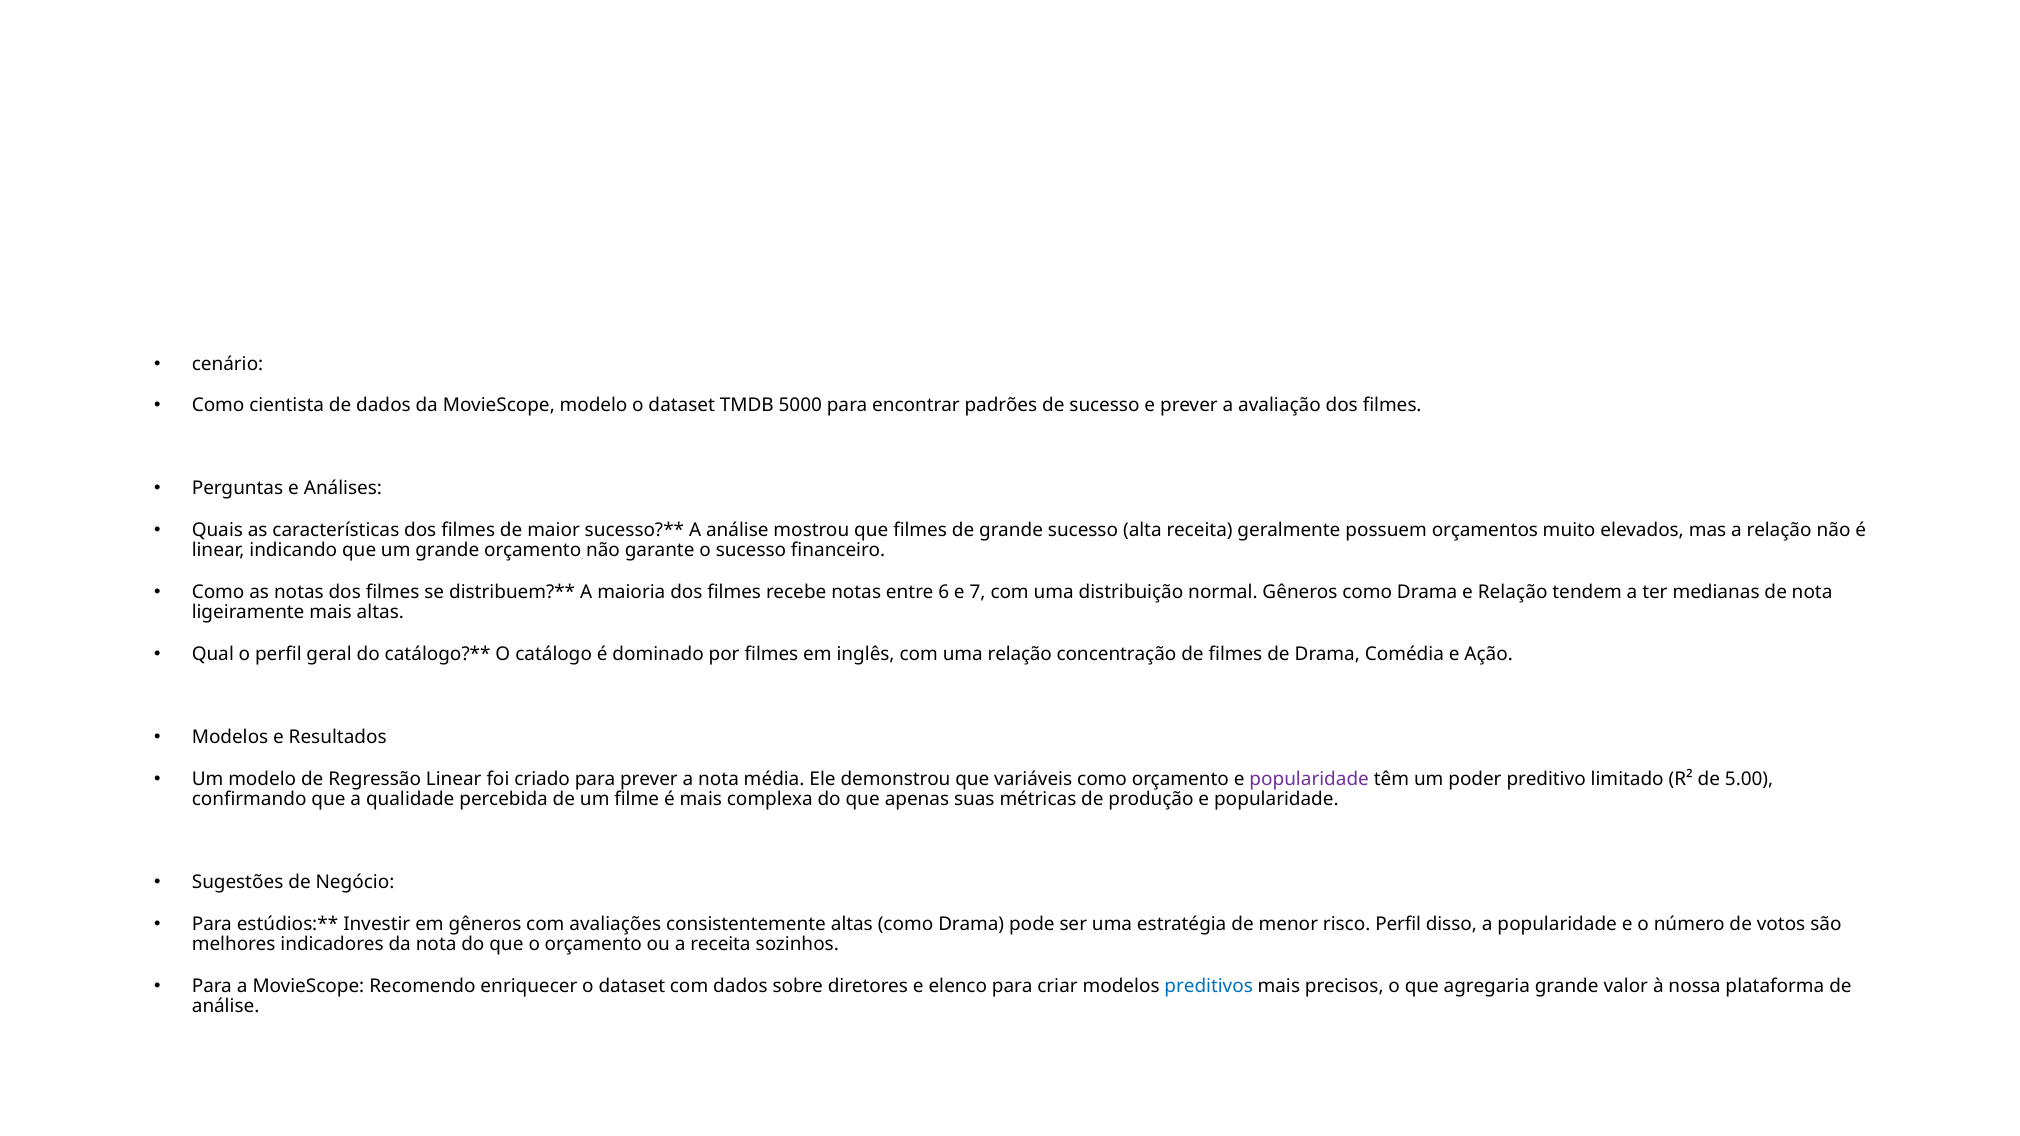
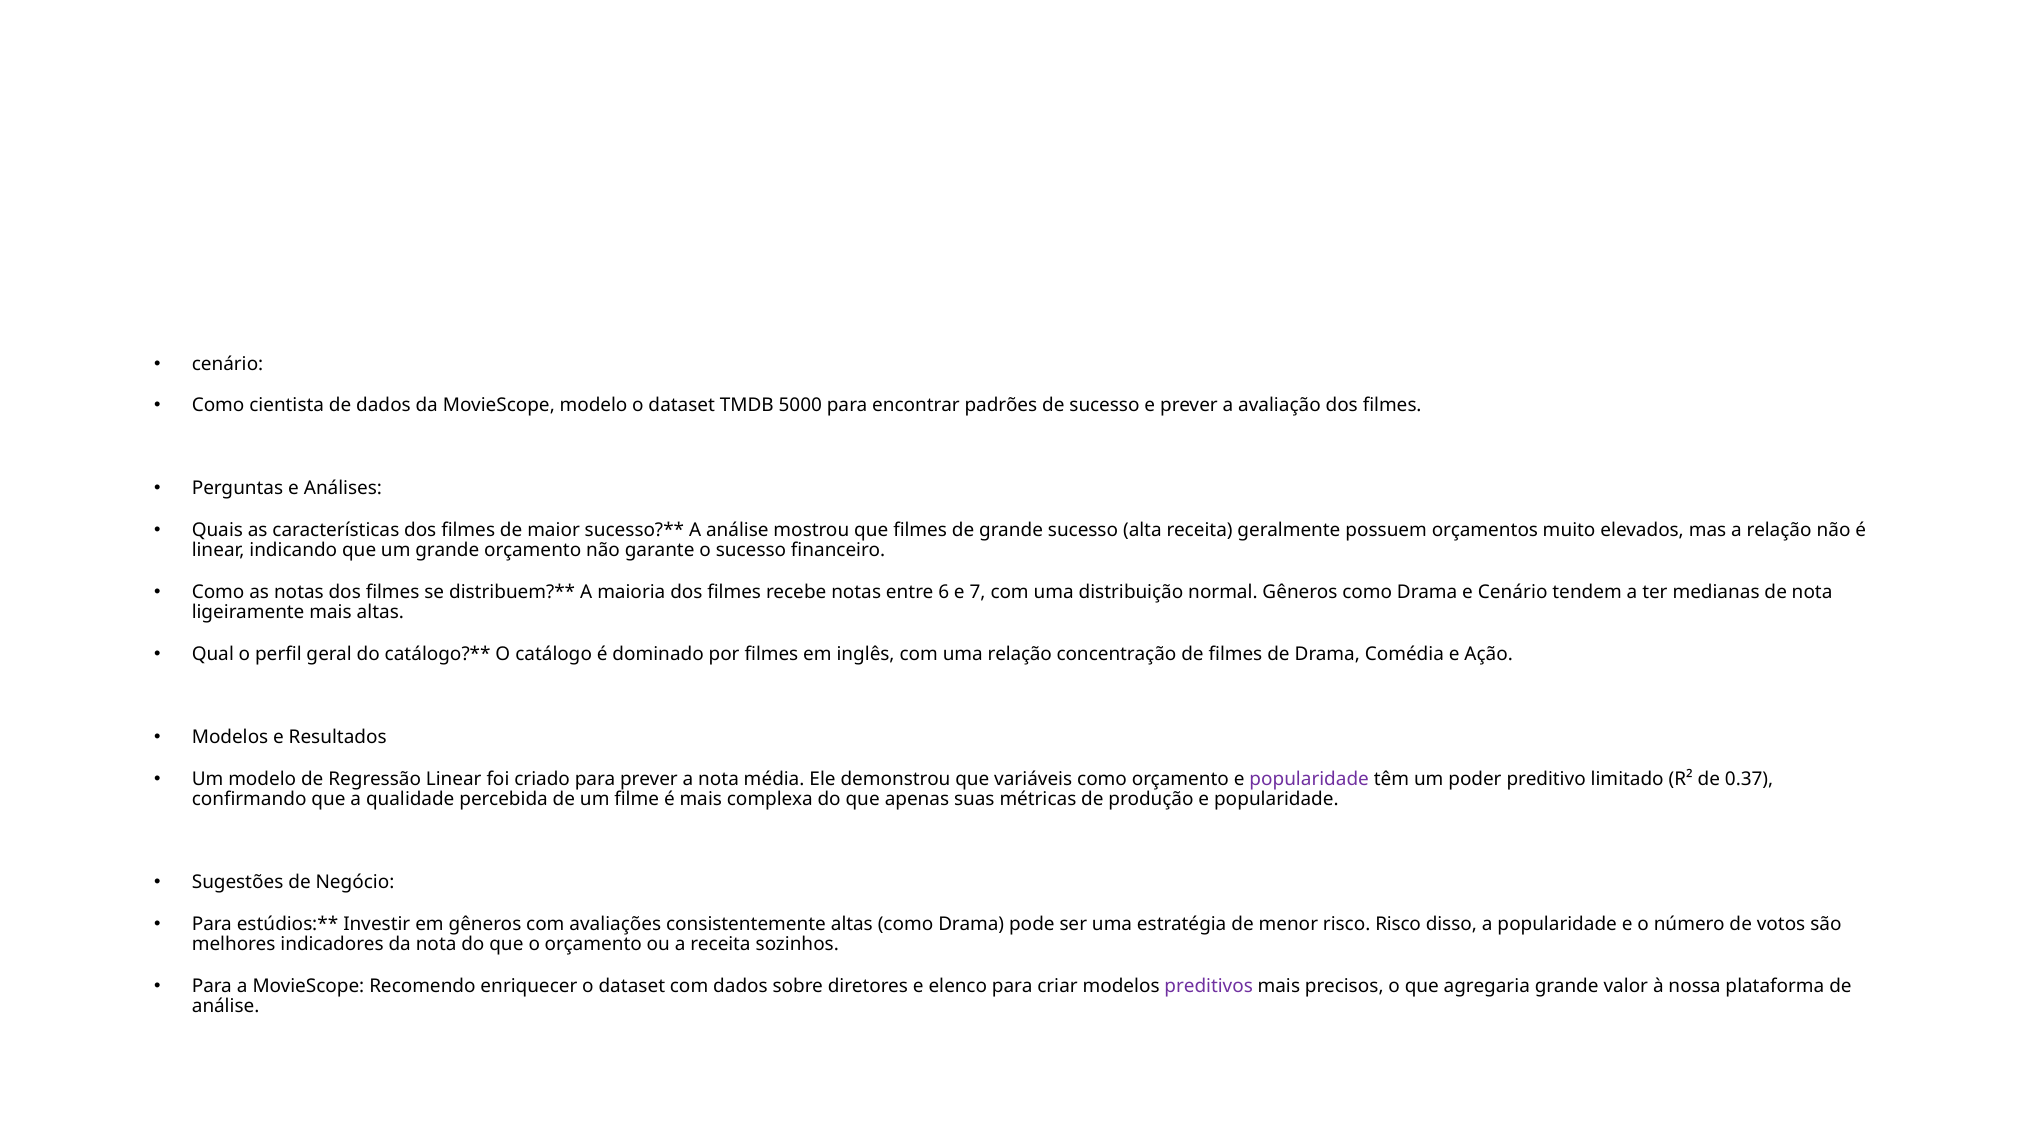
e Relação: Relação -> Cenário
5.00: 5.00 -> 0.37
risco Perfil: Perfil -> Risco
preditivos colour: blue -> purple
